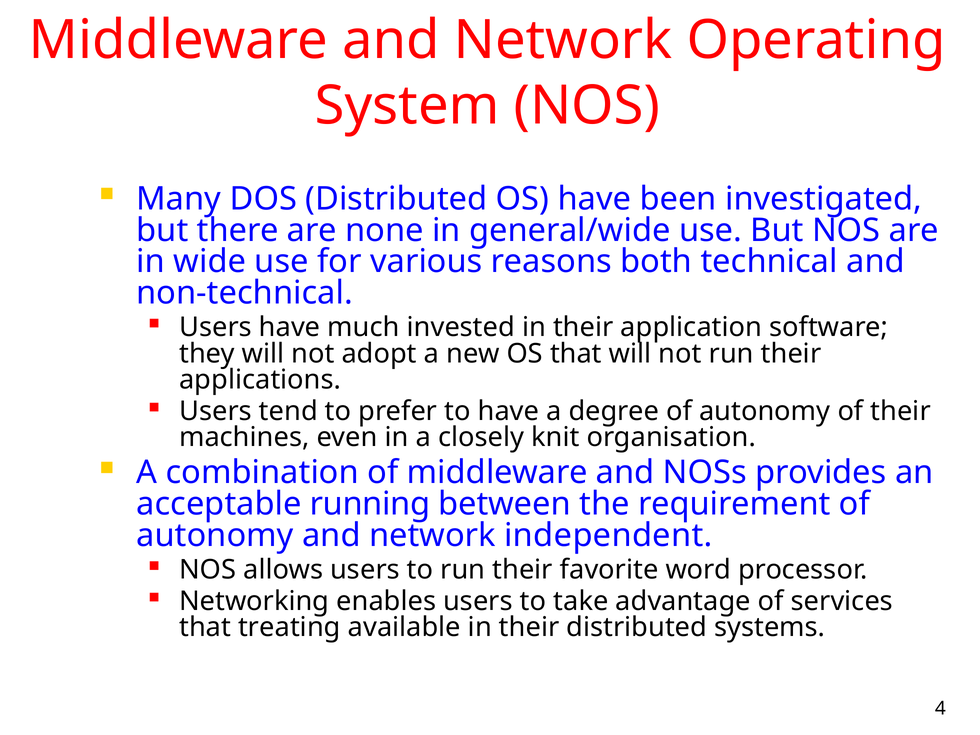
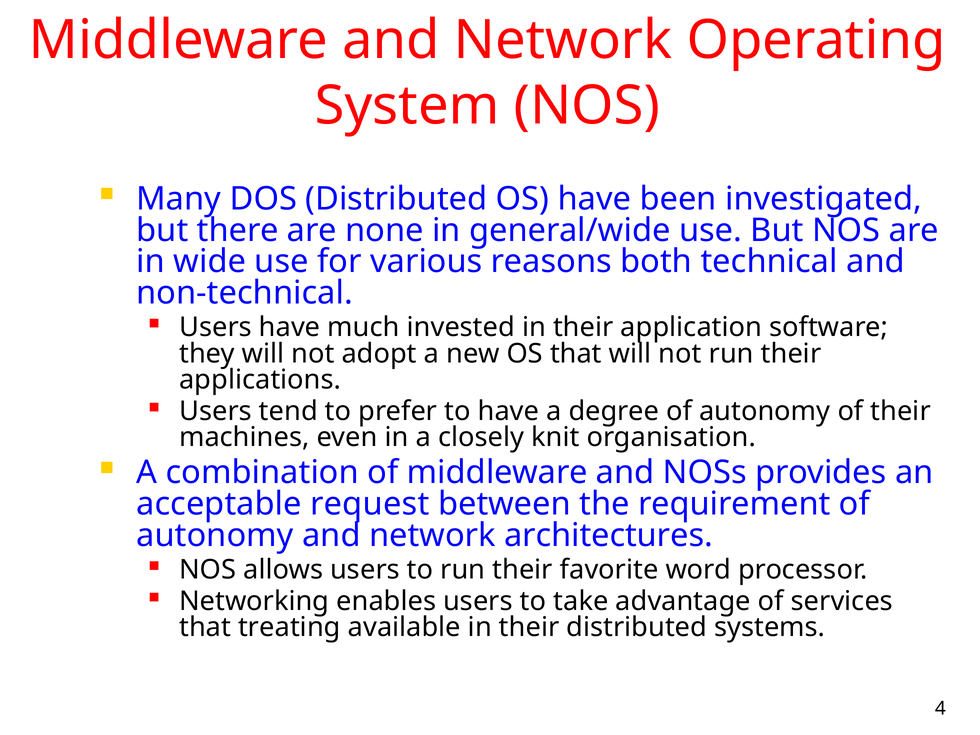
running: running -> request
independent: independent -> architectures
